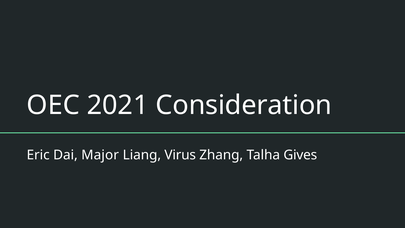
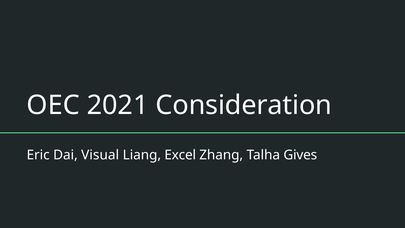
Major: Major -> Visual
Virus: Virus -> Excel
